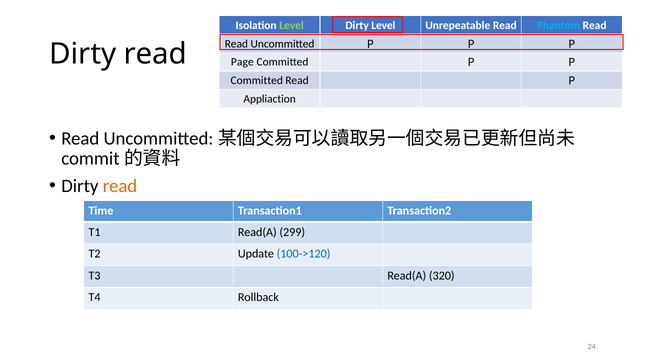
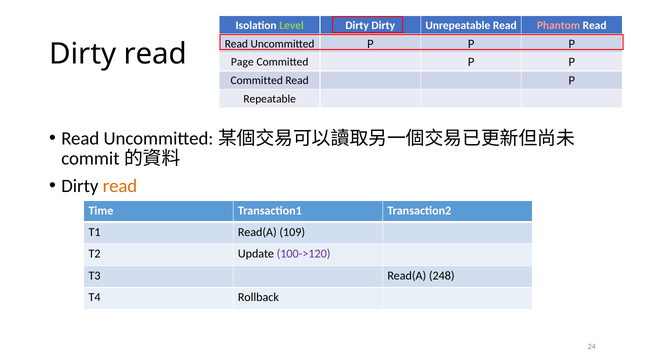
Dirty Level: Level -> Dirty
Phantom colour: light blue -> pink
Appliaction: Appliaction -> Repeatable
299: 299 -> 109
100->120 colour: blue -> purple
320: 320 -> 248
